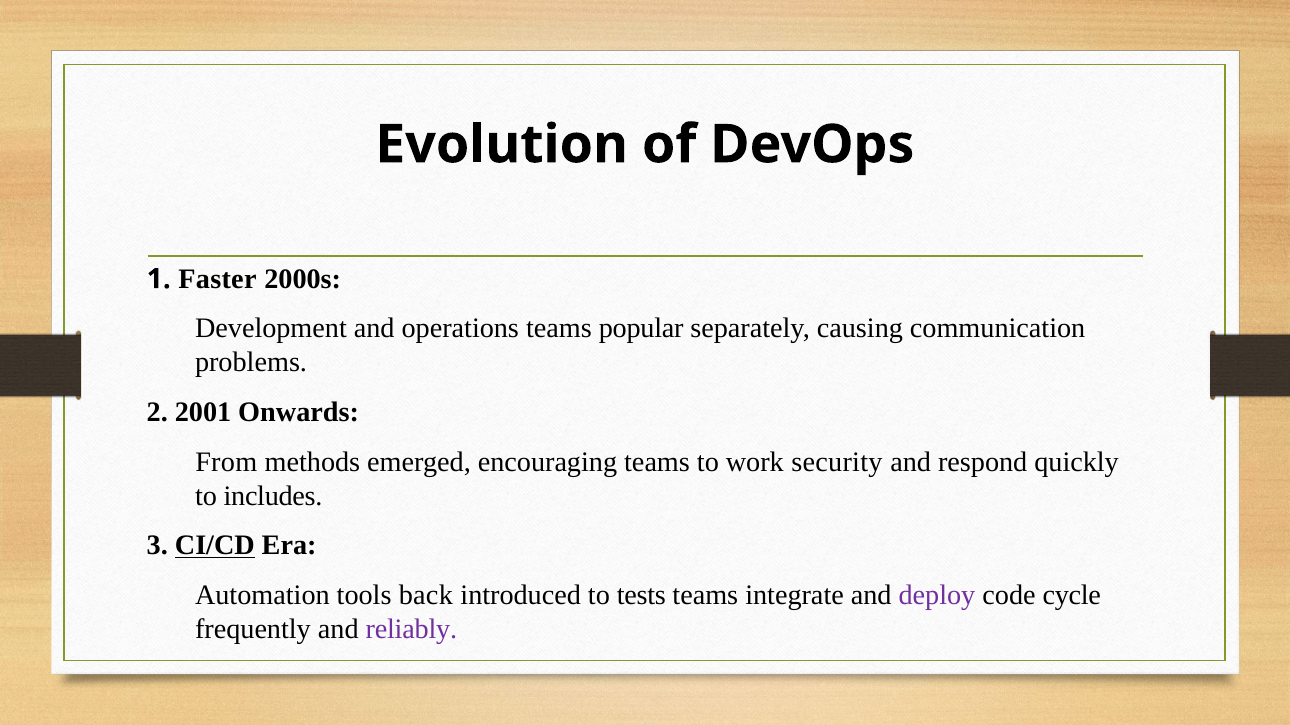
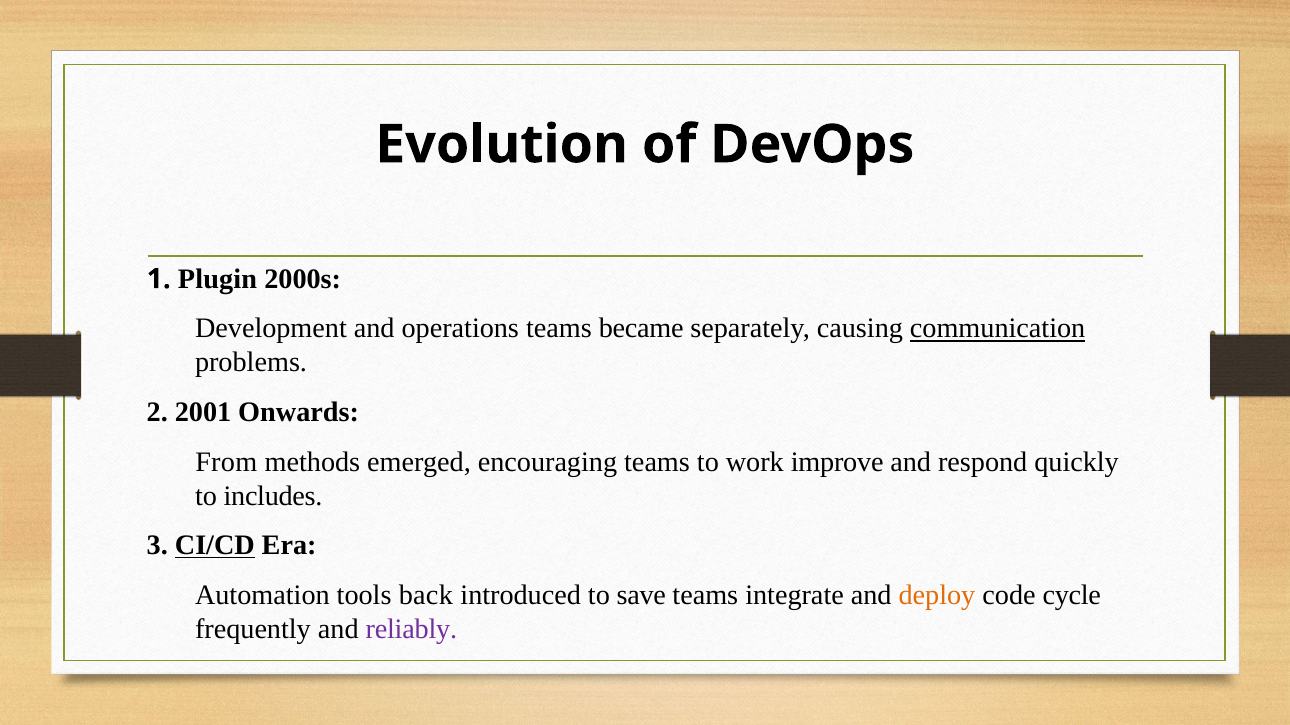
Faster: Faster -> Plugin
popular: popular -> became
communication underline: none -> present
security: security -> improve
tests: tests -> save
deploy colour: purple -> orange
